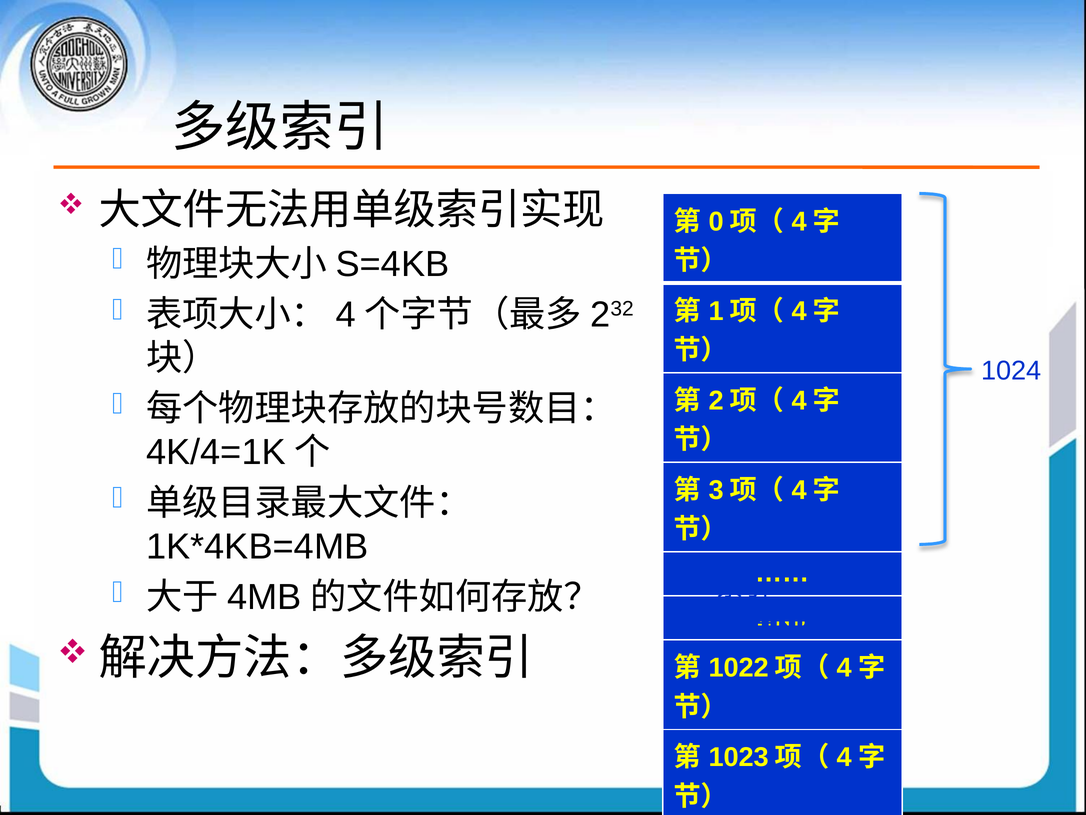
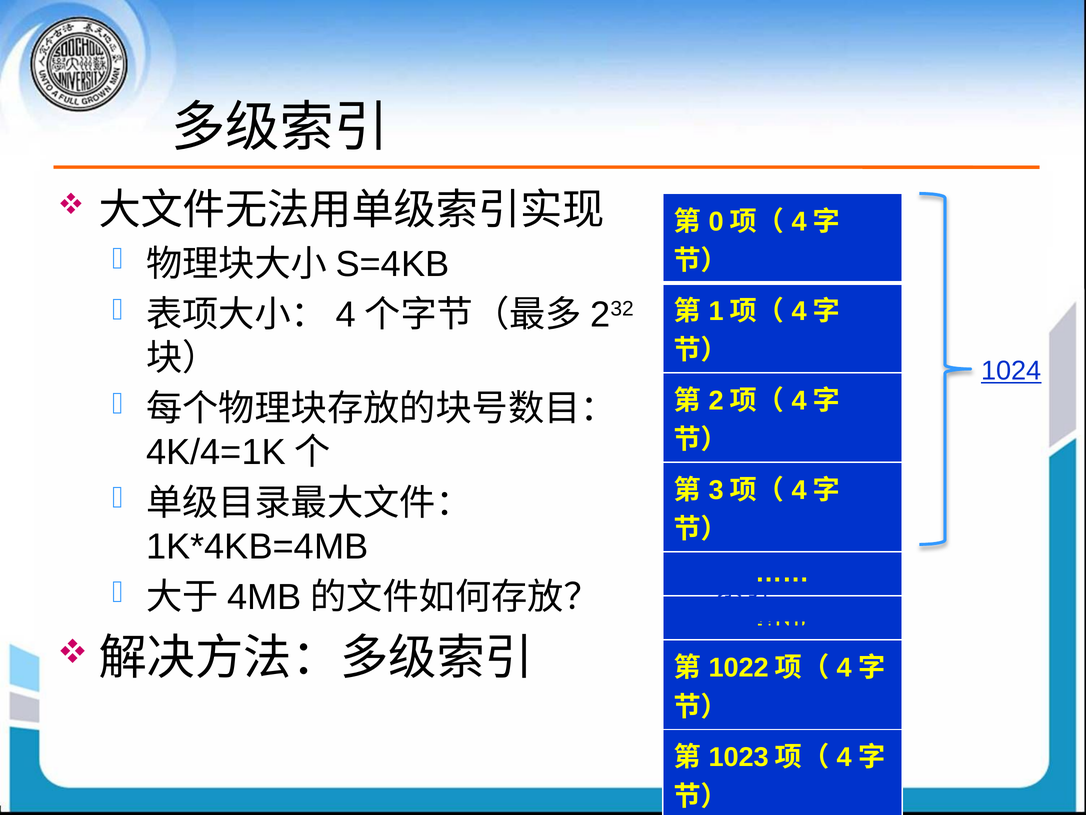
1024 underline: none -> present
